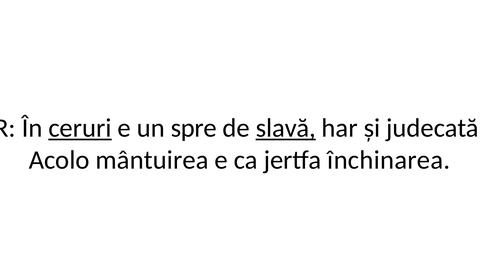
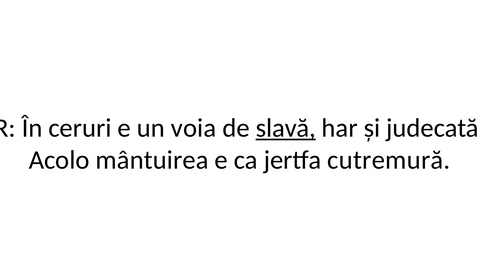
ceruri underline: present -> none
spre: spre -> voia
închinarea: închinarea -> cutremură
